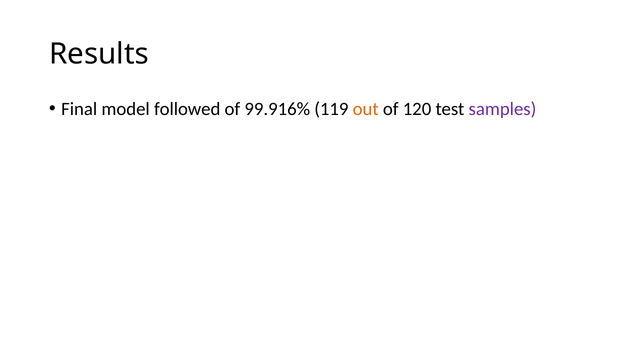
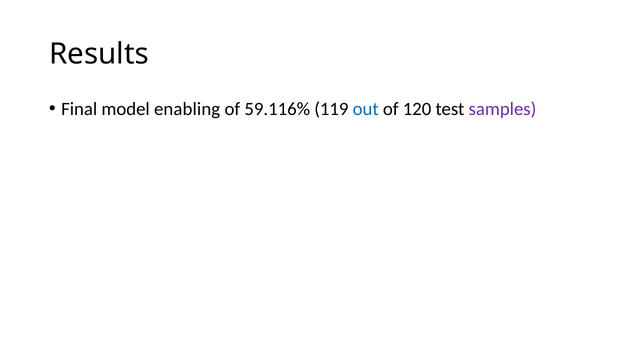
followed: followed -> enabling
99.916%: 99.916% -> 59.116%
out colour: orange -> blue
